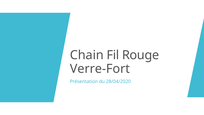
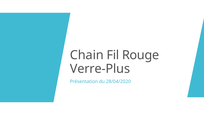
Verre-Fort: Verre-Fort -> Verre-Plus
